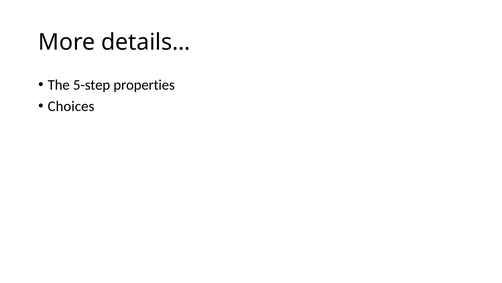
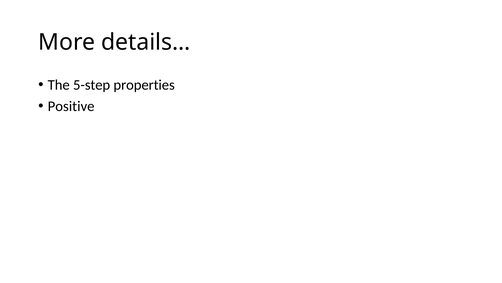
Choices: Choices -> Positive
